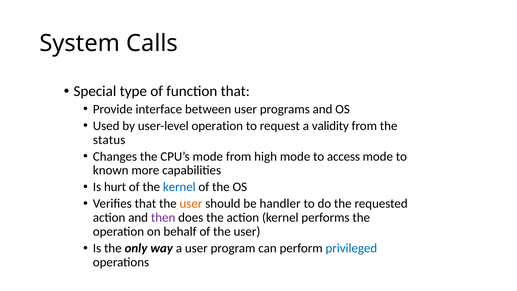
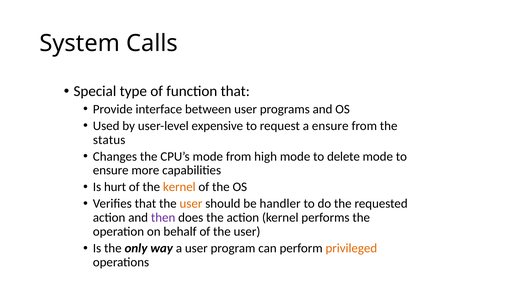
user-level operation: operation -> expensive
a validity: validity -> ensure
access: access -> delete
known at (111, 170): known -> ensure
kernel at (179, 187) colour: blue -> orange
privileged colour: blue -> orange
